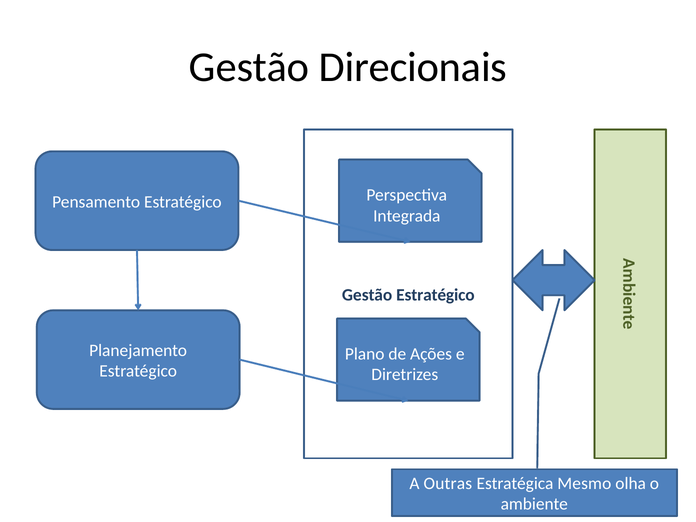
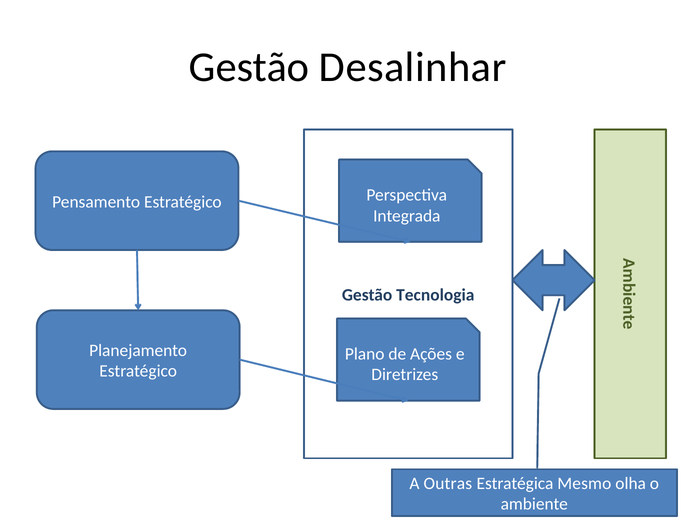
Direcionais: Direcionais -> Desalinhar
Gestão Estratégico: Estratégico -> Tecnologia
